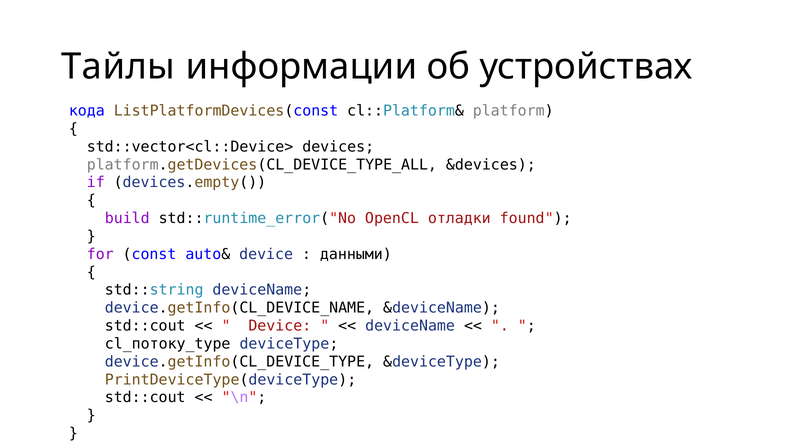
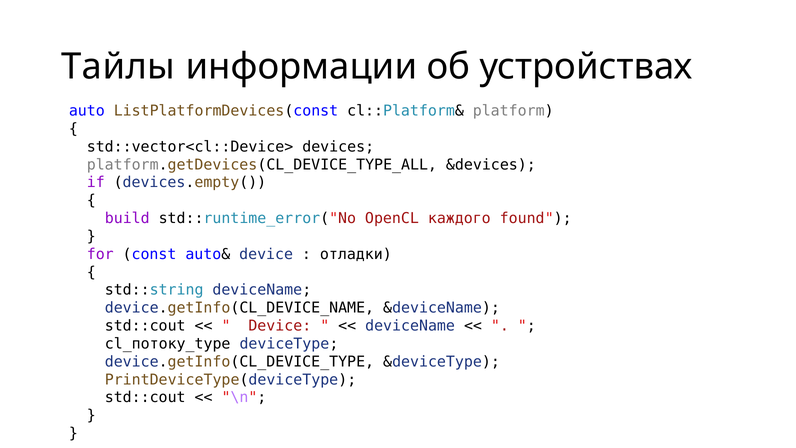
кода: кода -> auto
отладки: отладки -> каждого
данными: данными -> отладки
